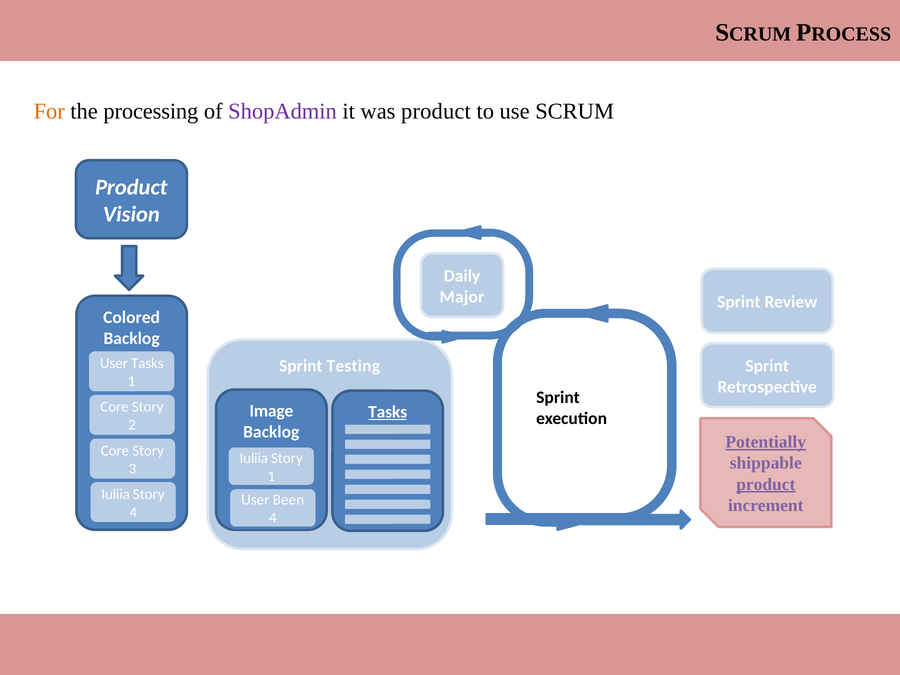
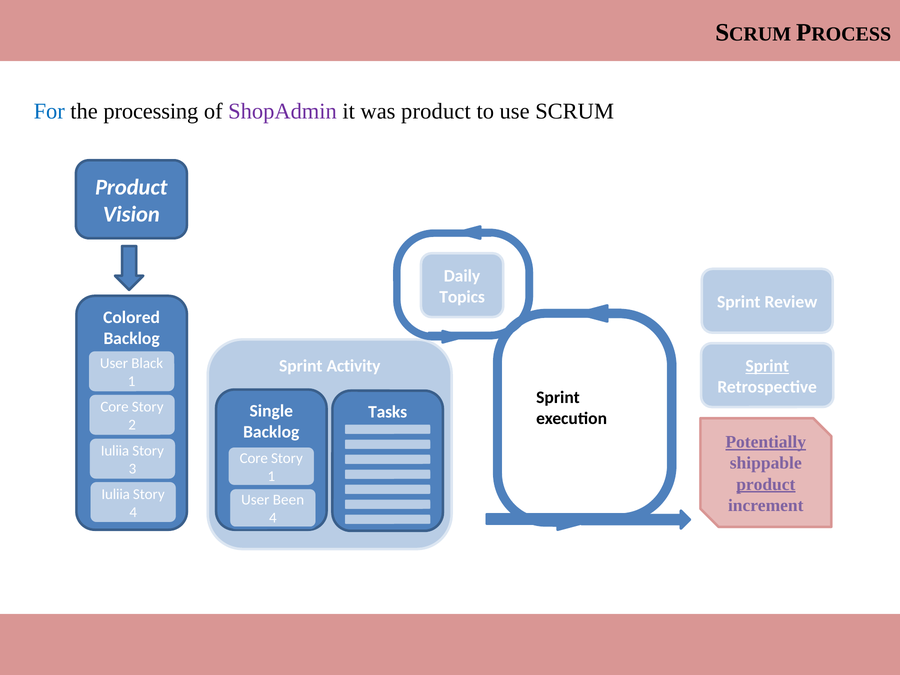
For colour: orange -> blue
Major: Major -> Topics
User Tasks: Tasks -> Black
Testing: Testing -> Activity
Sprint at (767, 366) underline: none -> present
Image: Image -> Single
Tasks at (388, 412) underline: present -> none
Core at (115, 451): Core -> Iuliia
Iuliia at (254, 458): Iuliia -> Core
